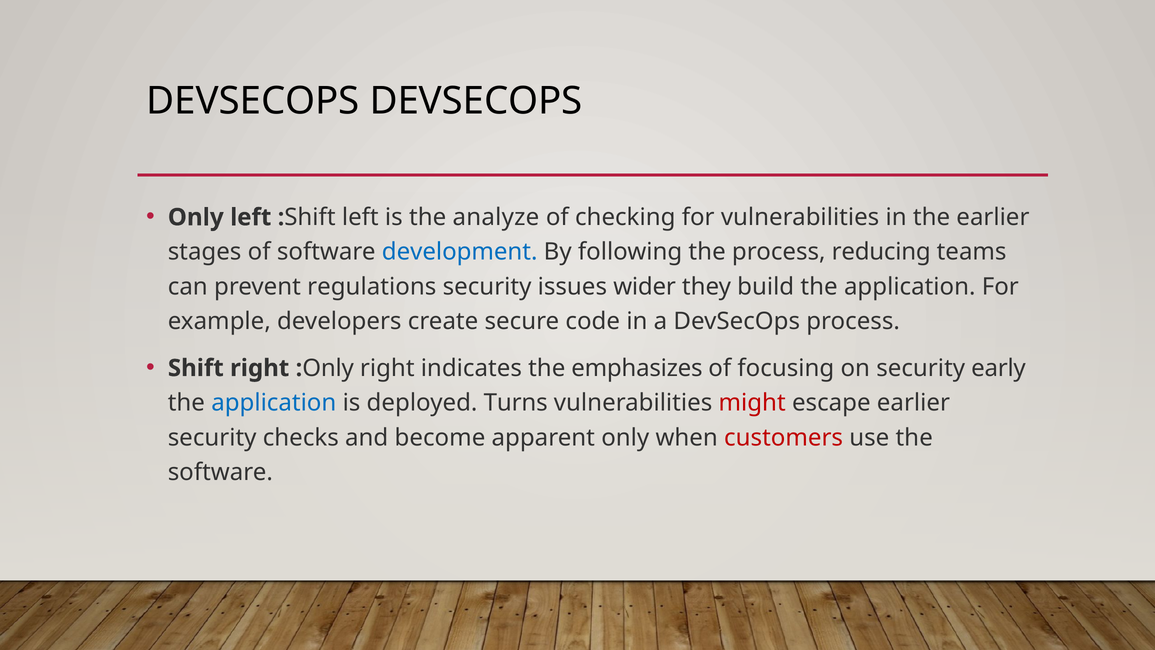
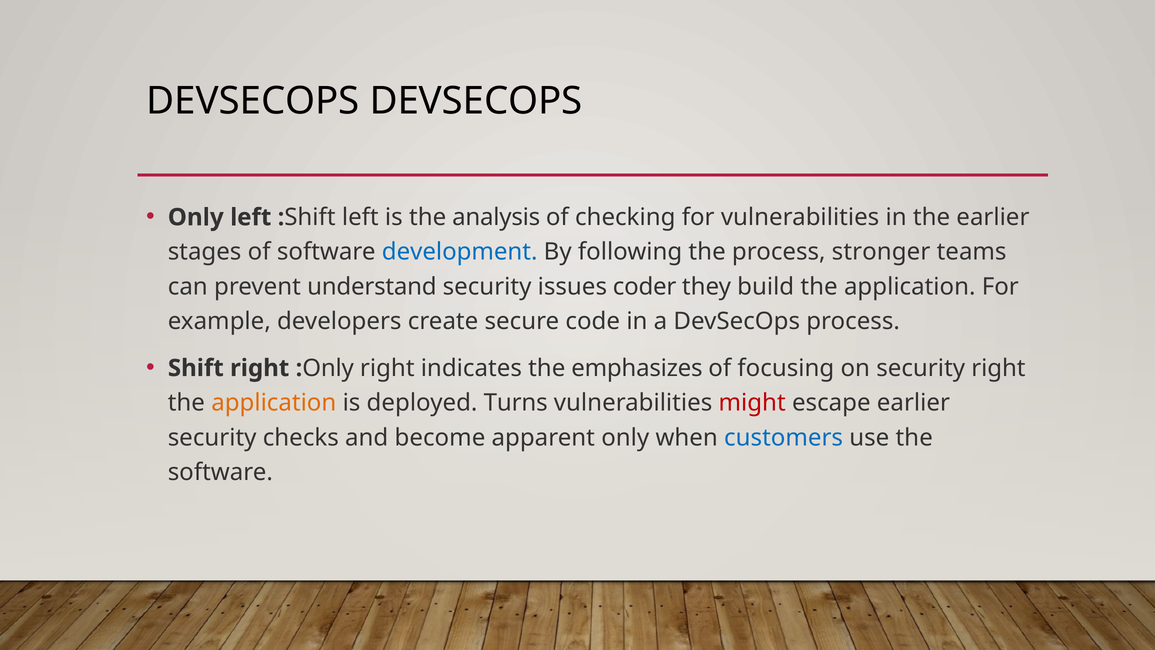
analyze: analyze -> analysis
reducing: reducing -> stronger
regulations: regulations -> understand
wider: wider -> coder
security early: early -> right
application at (274, 403) colour: blue -> orange
customers colour: red -> blue
